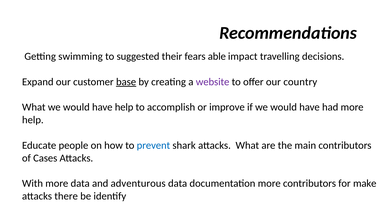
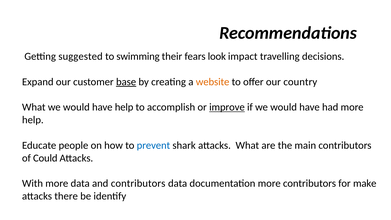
swimming: swimming -> suggested
suggested: suggested -> swimming
able: able -> look
website colour: purple -> orange
improve underline: none -> present
Cases: Cases -> Could
and adventurous: adventurous -> contributors
